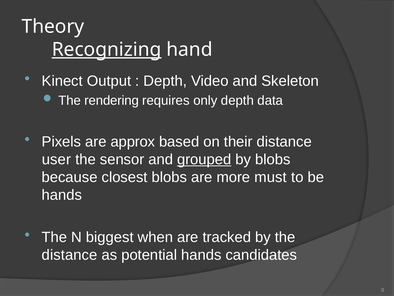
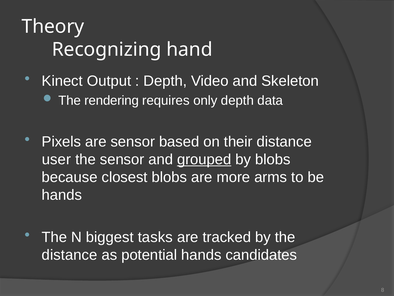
Recognizing underline: present -> none
are approx: approx -> sensor
must: must -> arms
when: when -> tasks
